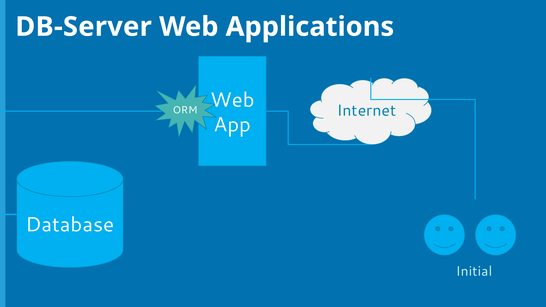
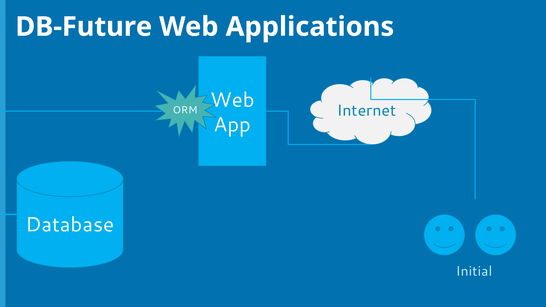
DB-Server: DB-Server -> DB-Future
